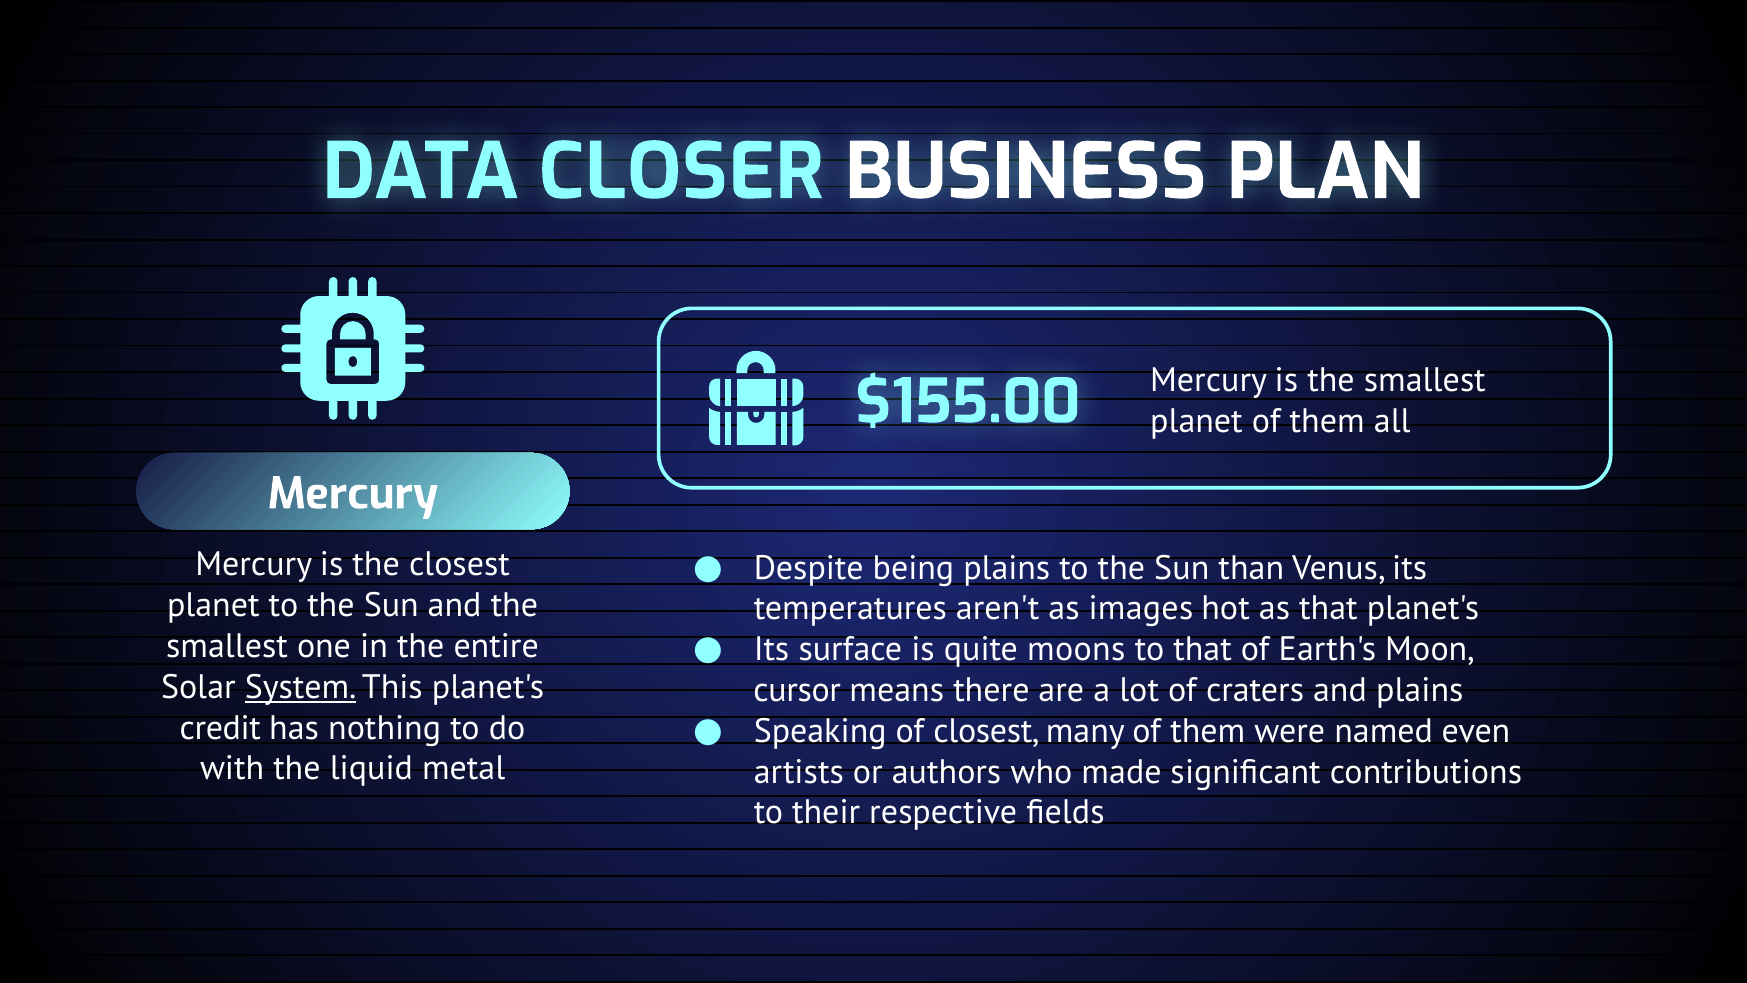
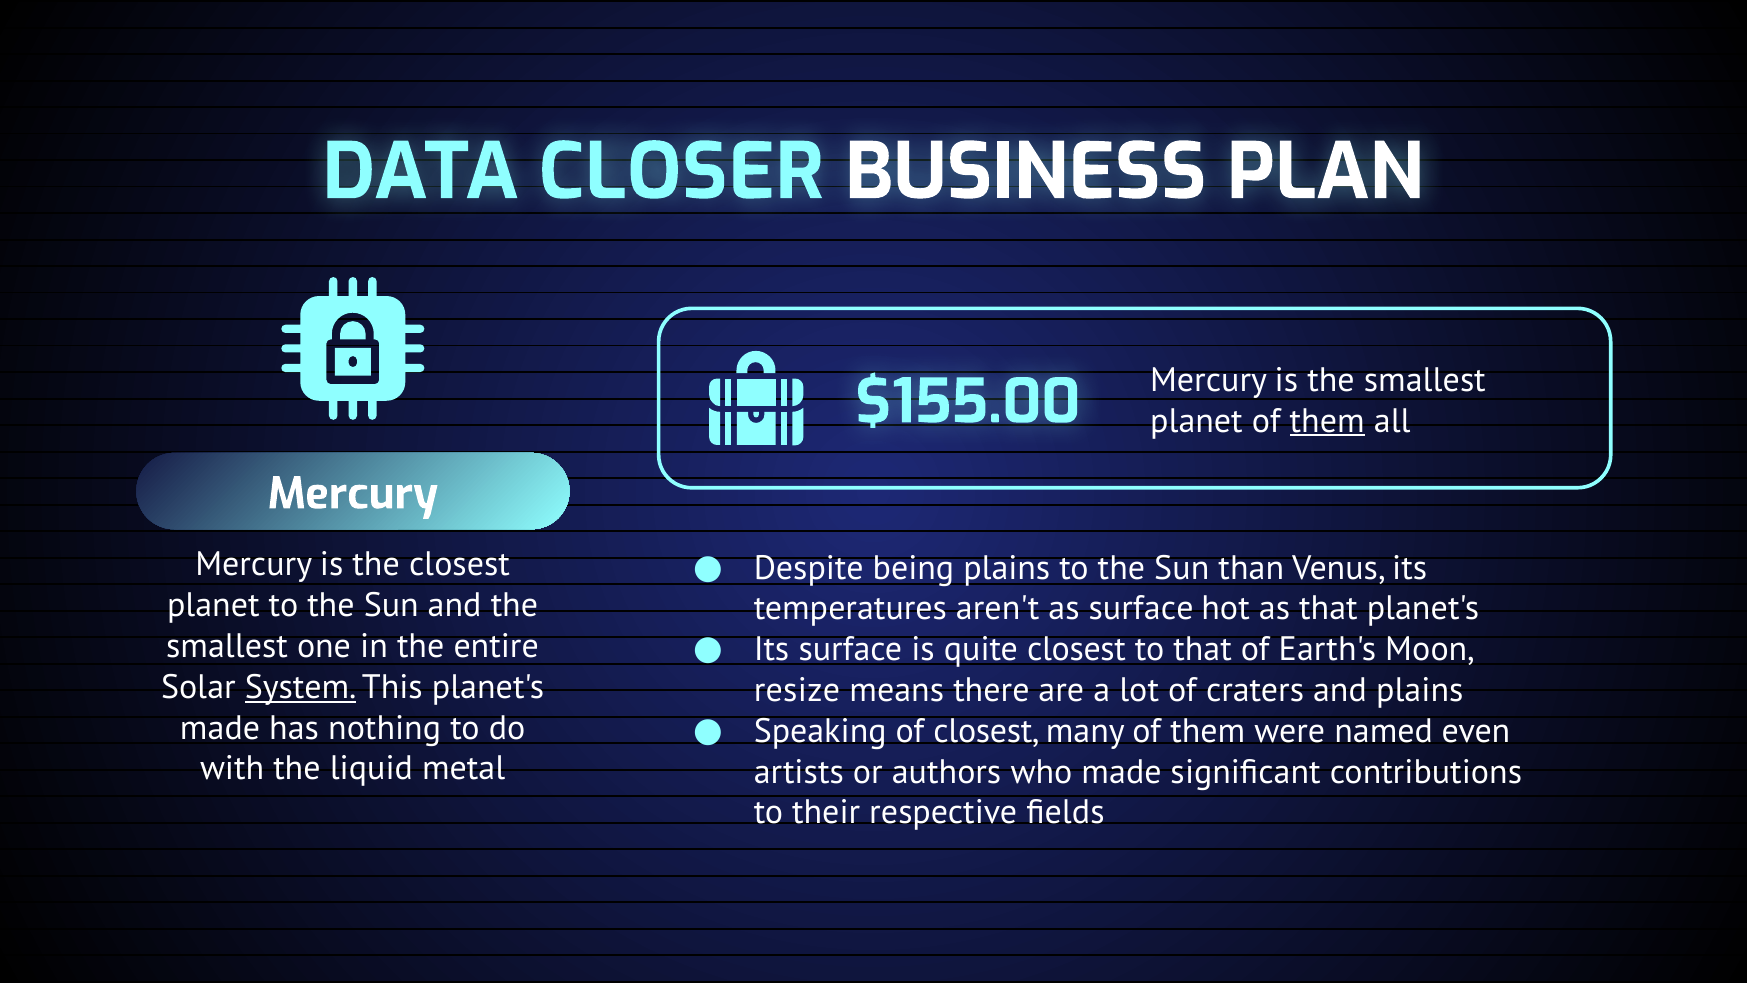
them at (1327, 421) underline: none -> present
as images: images -> surface
quite moons: moons -> closest
cursor: cursor -> resize
credit at (220, 728): credit -> made
